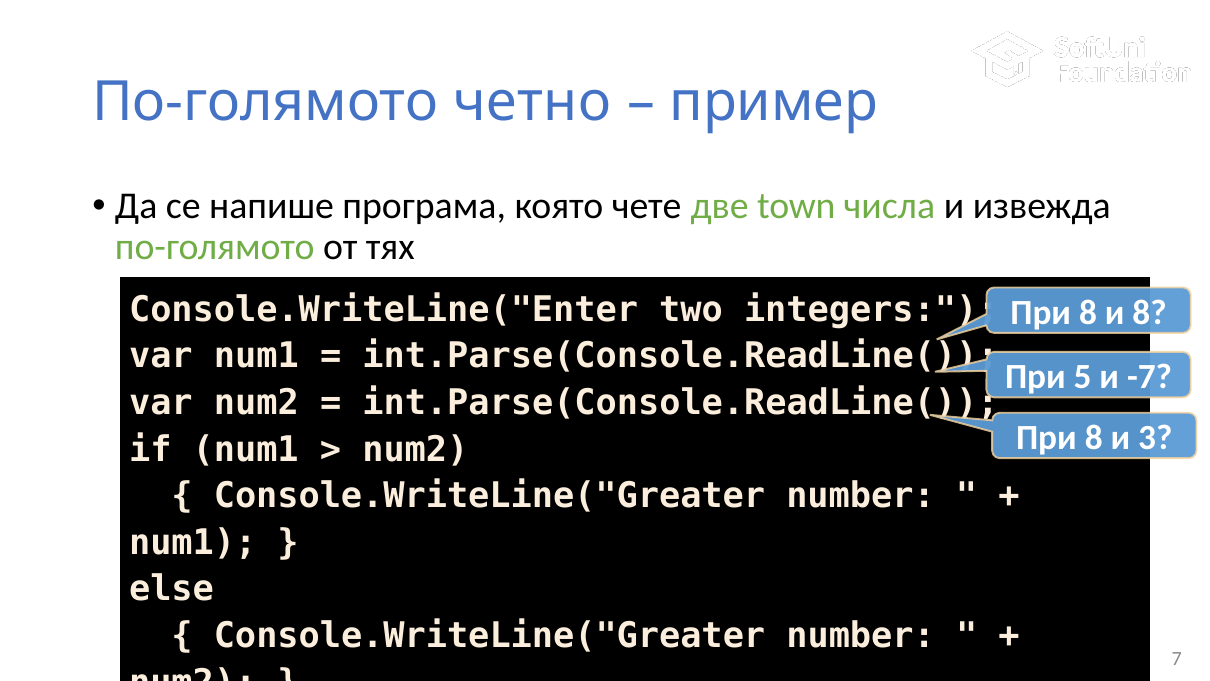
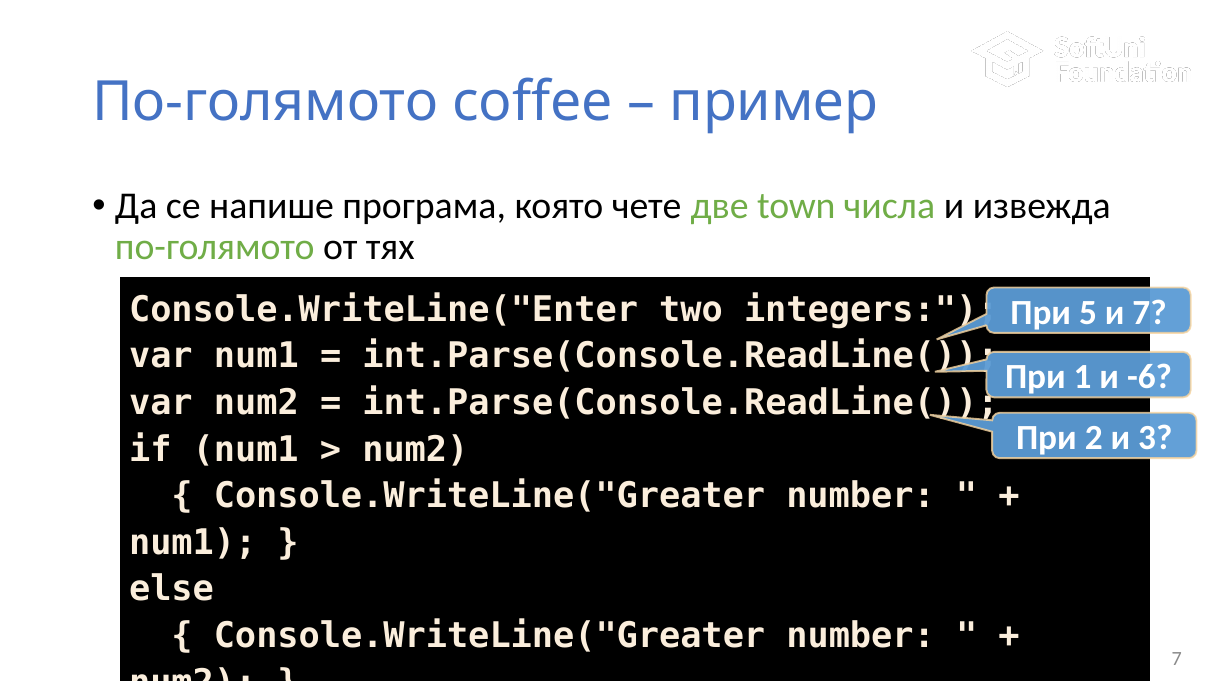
четно: четно -> coffee
8 at (1088, 313): 8 -> 5
и 8: 8 -> 7
5: 5 -> 1
-7: -7 -> -6
8 at (1094, 438): 8 -> 2
